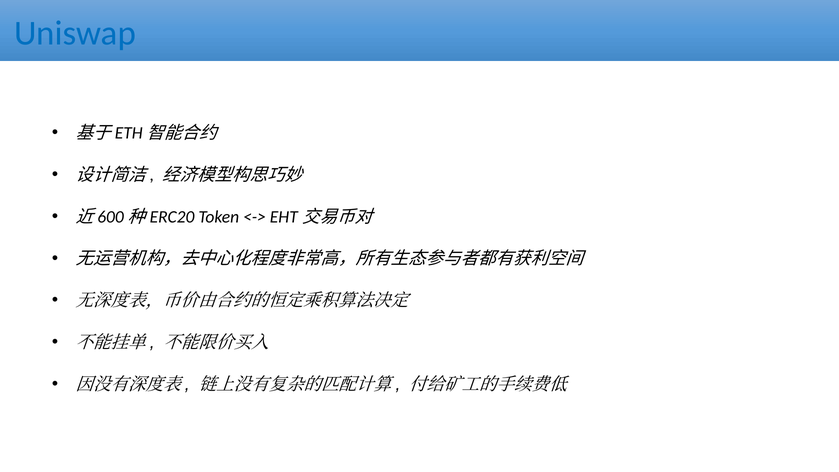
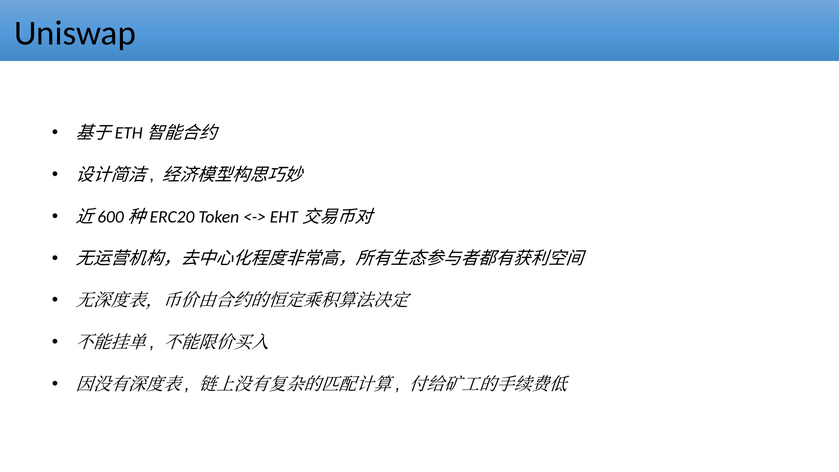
Uniswap colour: blue -> black
